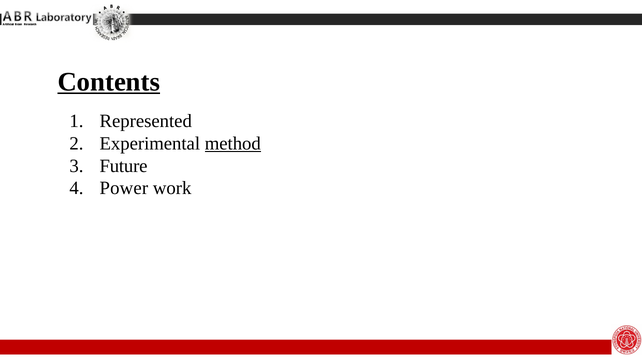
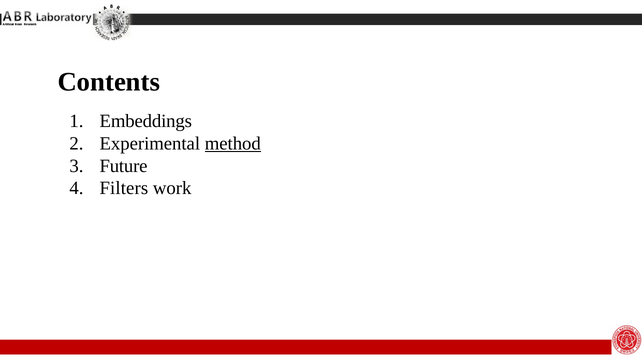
Contents underline: present -> none
Represented: Represented -> Embeddings
Power: Power -> Filters
